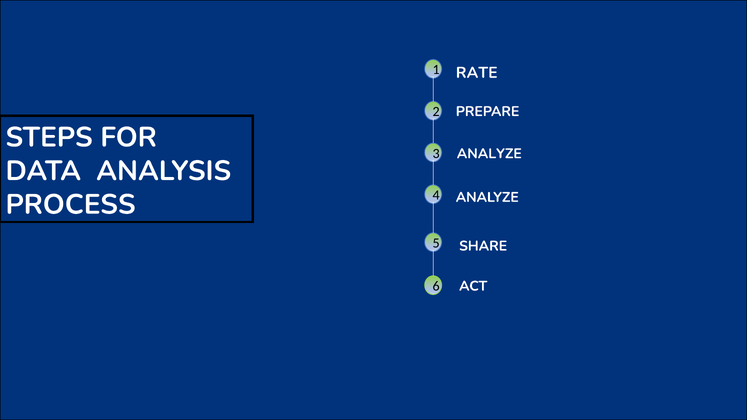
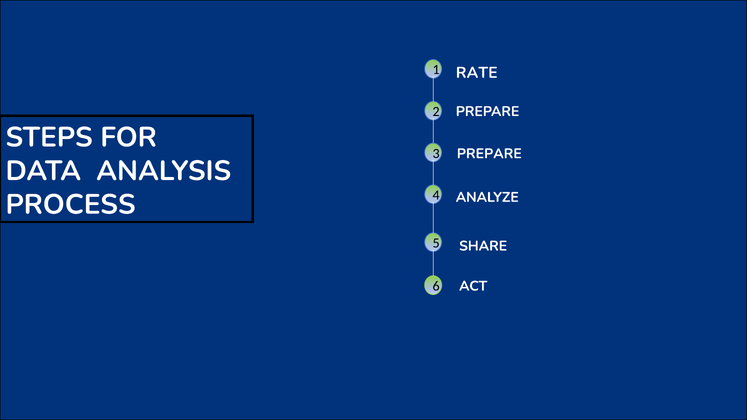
ANALYZE at (489, 154): ANALYZE -> PREPARE
